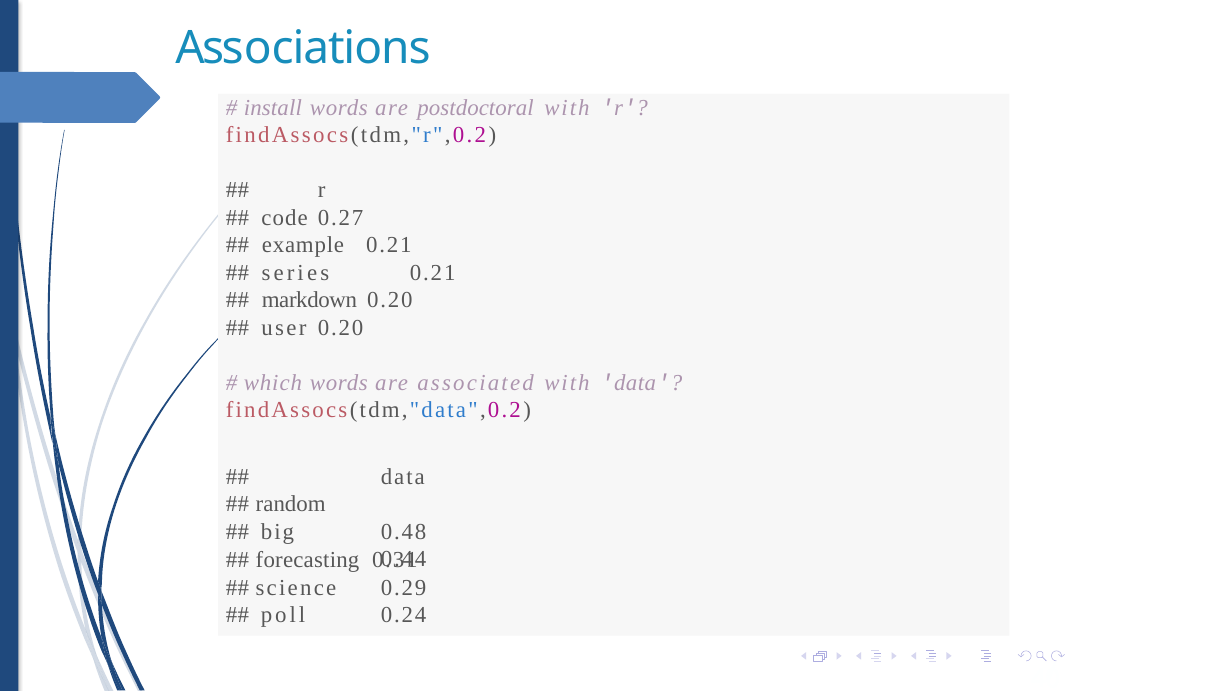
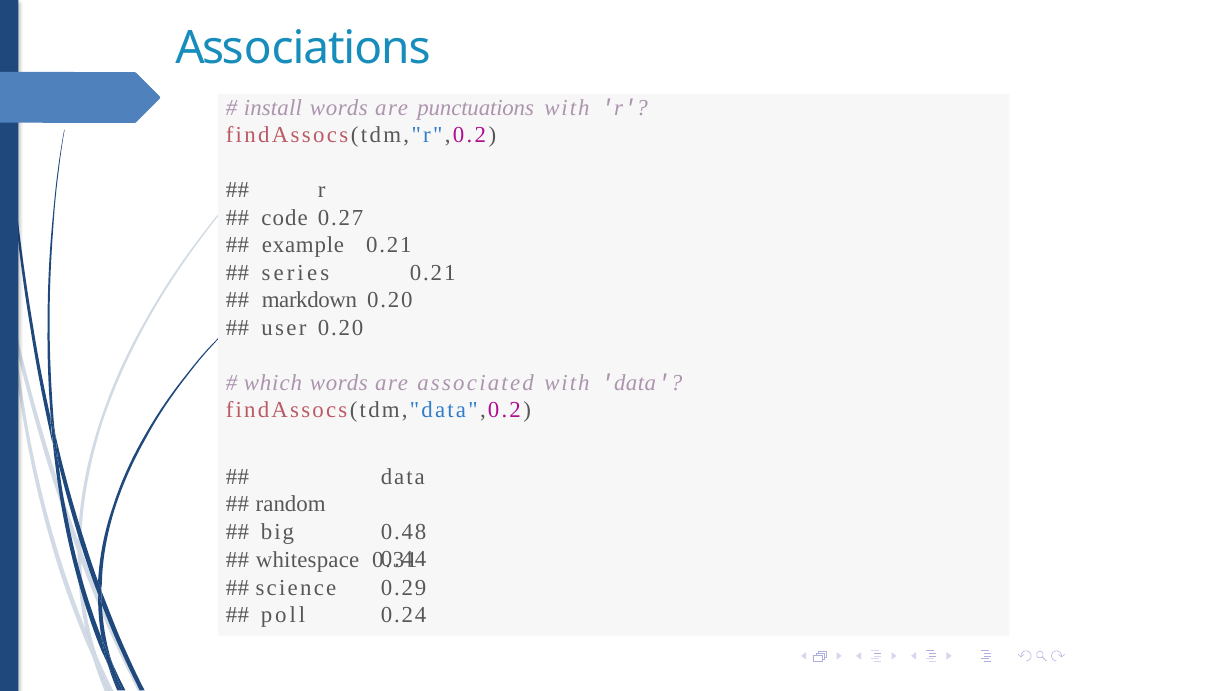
postdoctoral: postdoctoral -> punctuations
forecasting: forecasting -> whitespace
